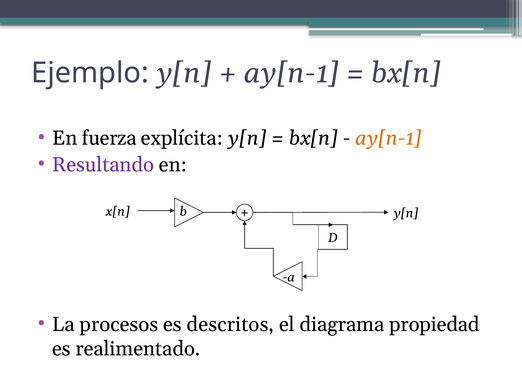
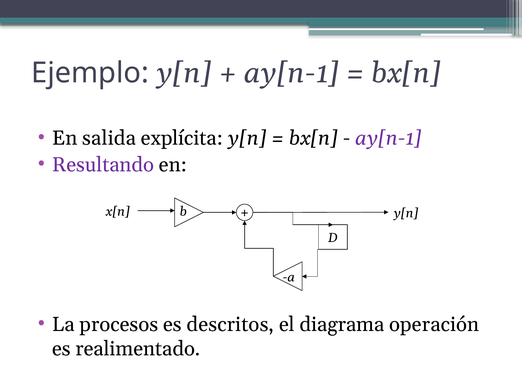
fuerza: fuerza -> salida
ay[n-1 at (388, 138) colour: orange -> purple
propiedad: propiedad -> operación
